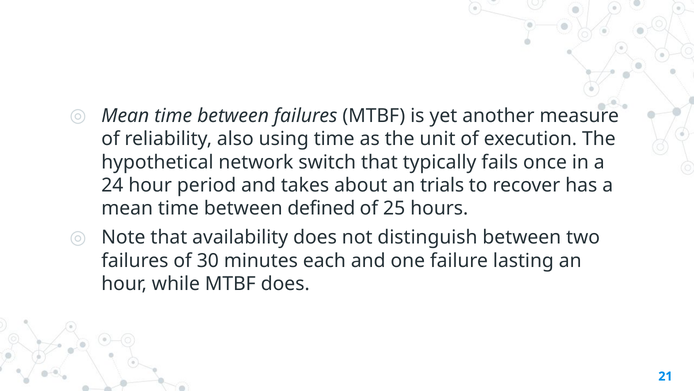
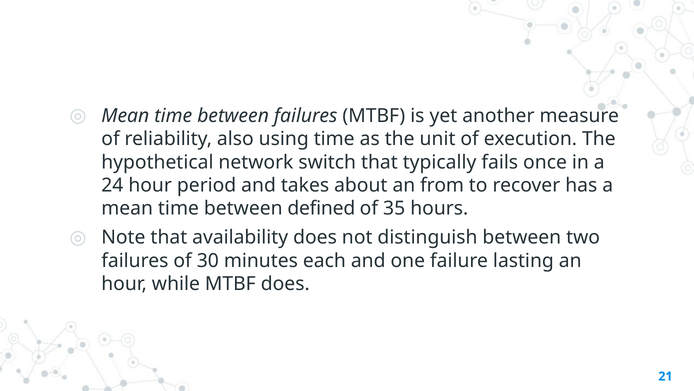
trials: trials -> from
25: 25 -> 35
